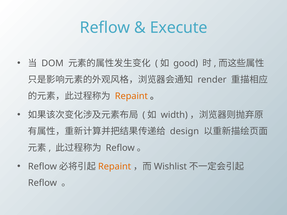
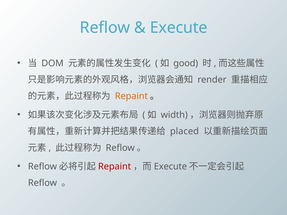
design: design -> placed
Repaint at (115, 167) colour: orange -> red
Wishlist at (170, 167): Wishlist -> Execute
